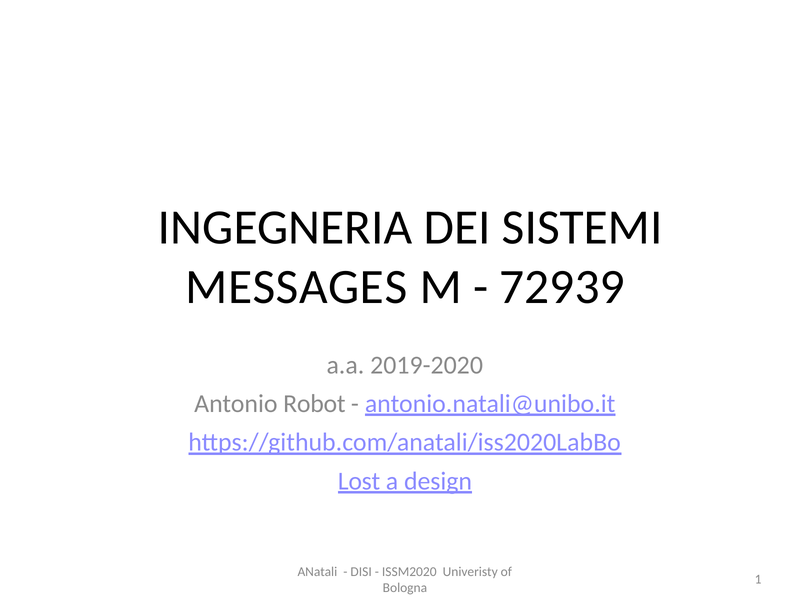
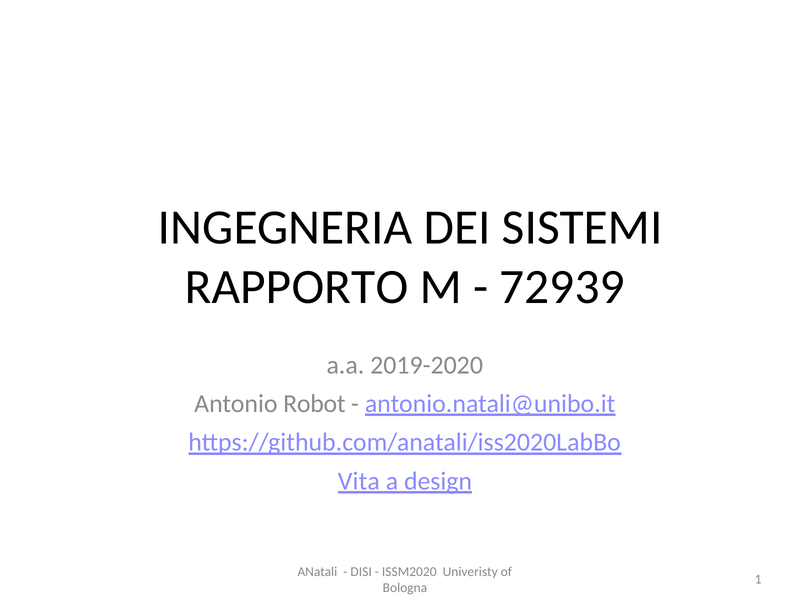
MESSAGES: MESSAGES -> RAPPORTO
Lost: Lost -> Vita
